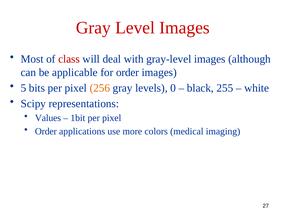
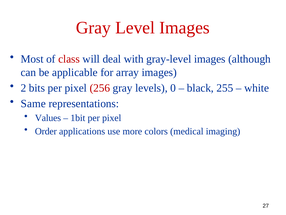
for order: order -> array
5: 5 -> 2
256 colour: orange -> red
Scipy: Scipy -> Same
